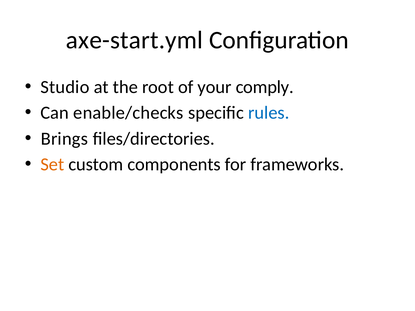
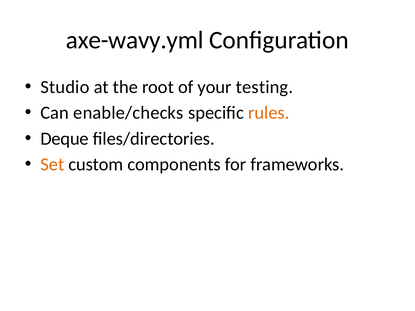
axe-start.yml: axe-start.yml -> axe-wavy.yml
comply: comply -> testing
rules colour: blue -> orange
Brings: Brings -> Deque
